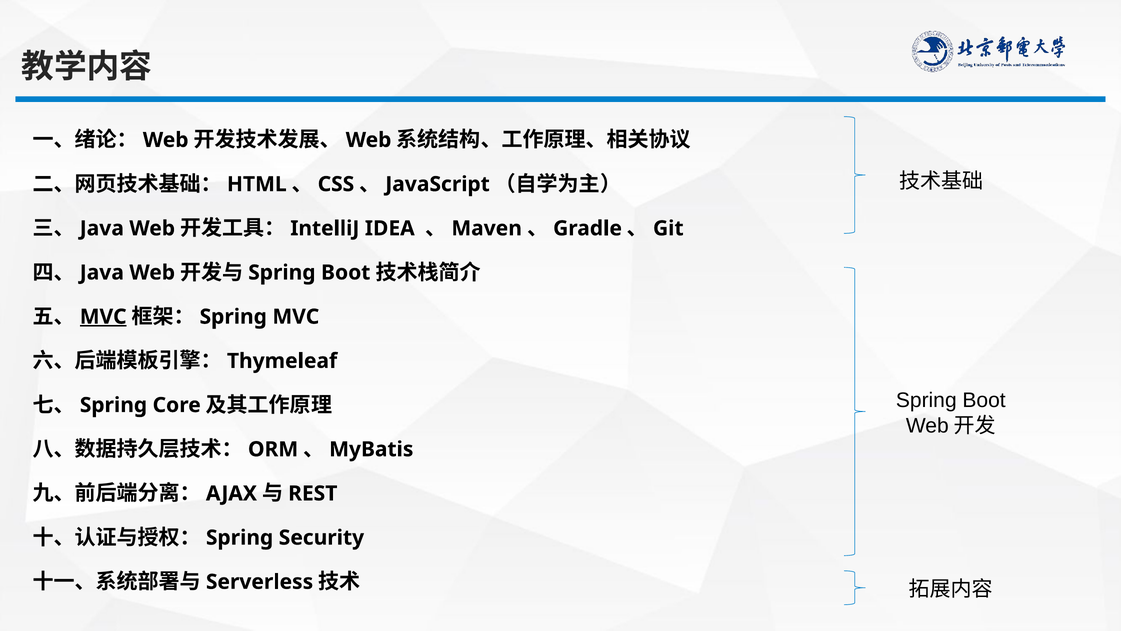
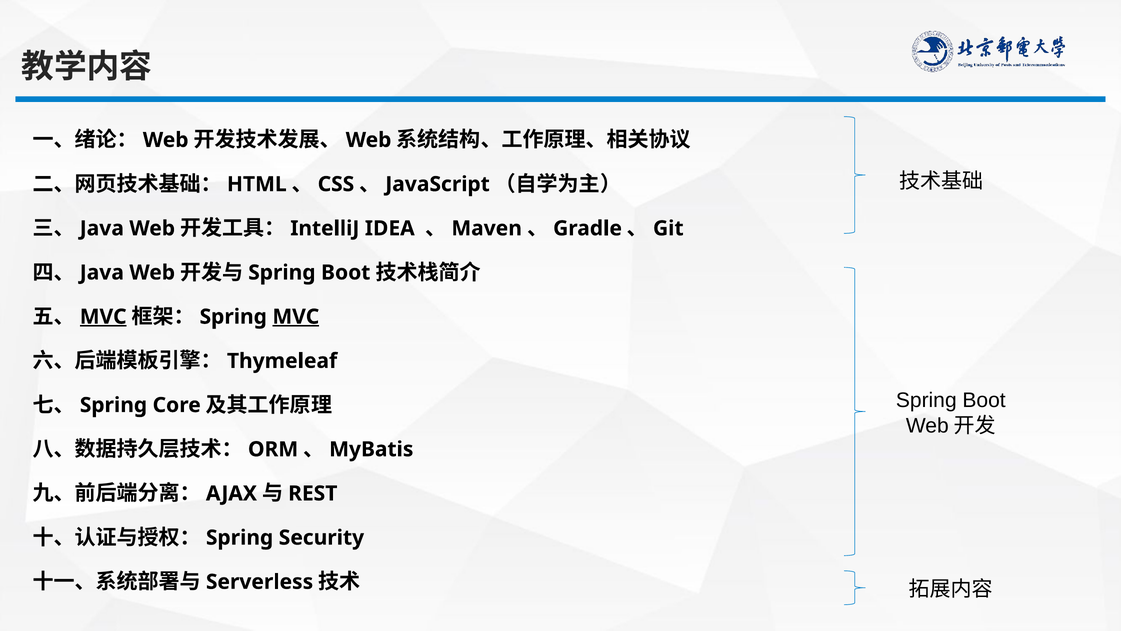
MVC at (296, 317) underline: none -> present
